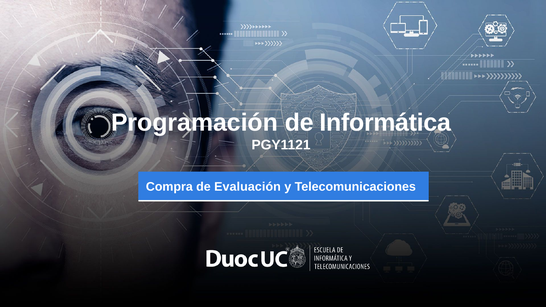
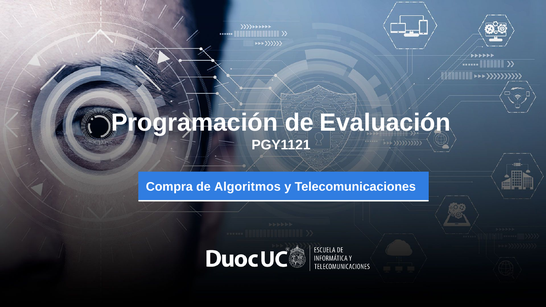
Informática: Informática -> Evaluación
Evaluación: Evaluación -> Algoritmos
